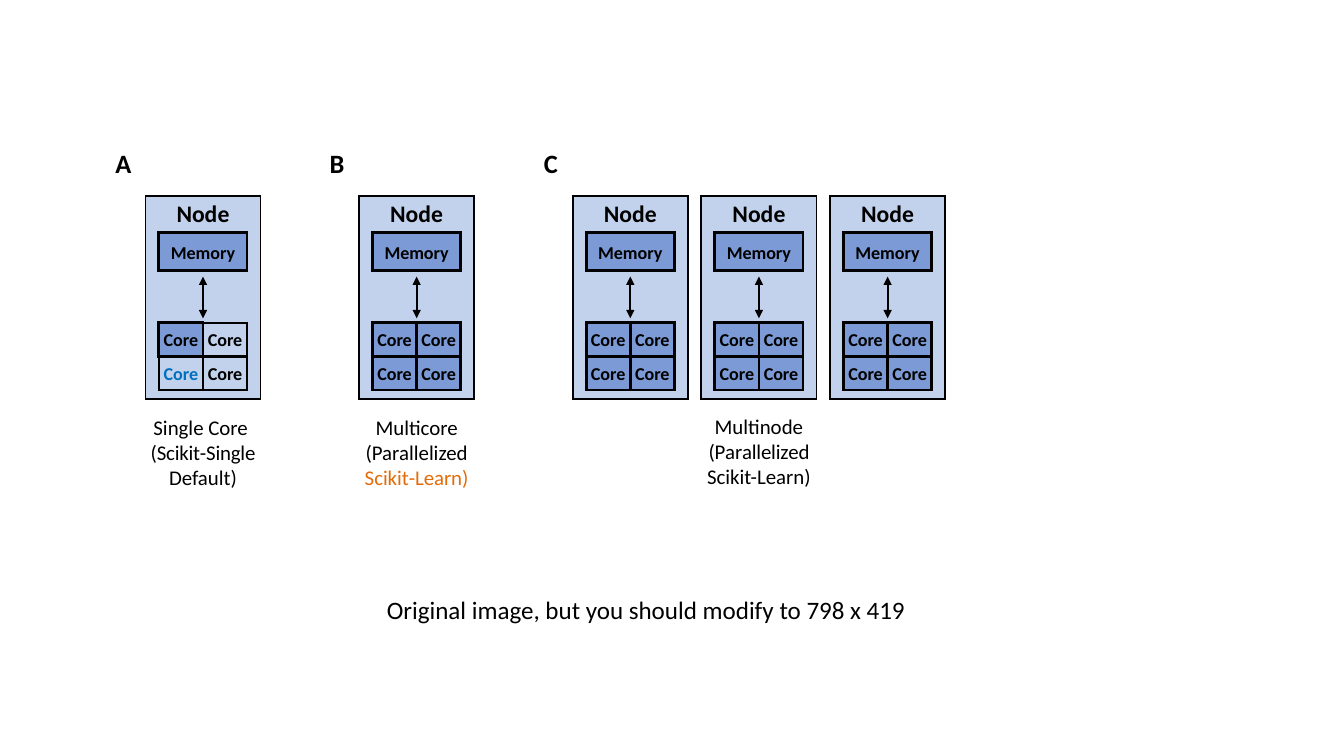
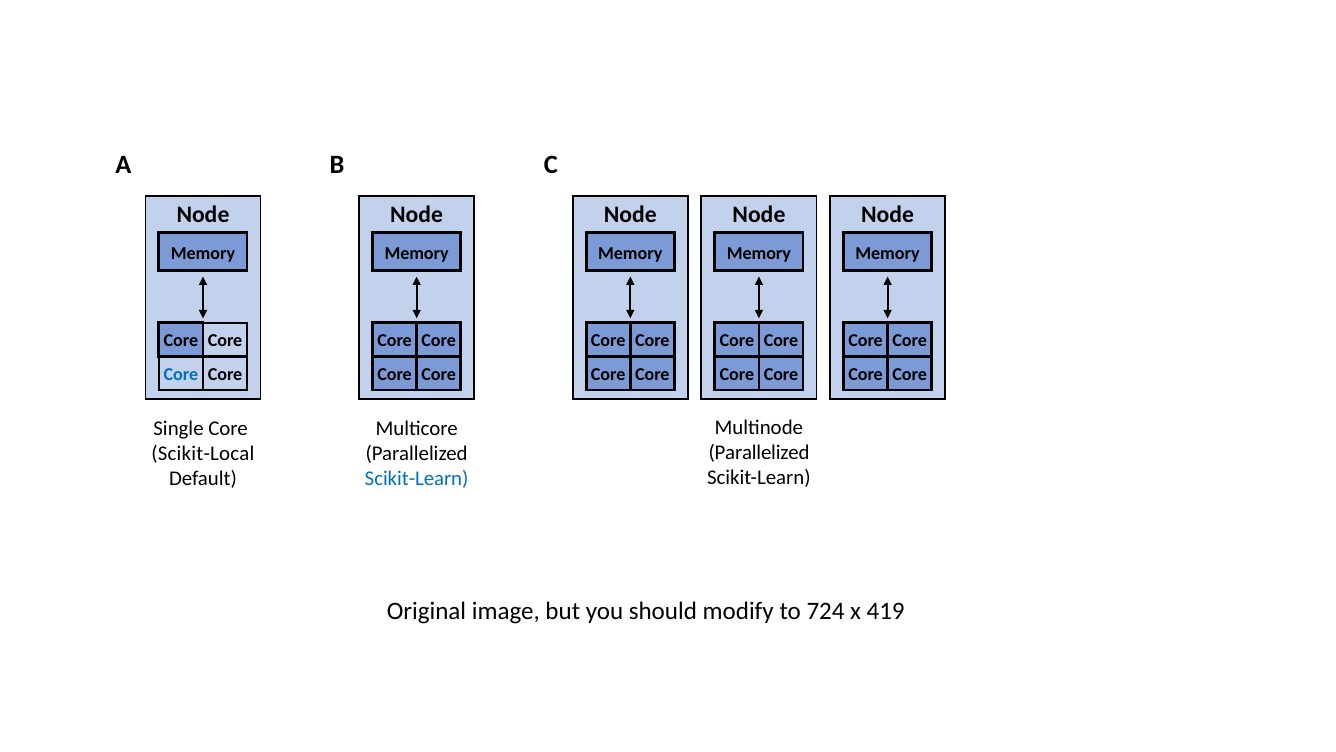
Scikit-Single: Scikit-Single -> Scikit-Local
Scikit-Learn at (417, 478) colour: orange -> blue
798: 798 -> 724
